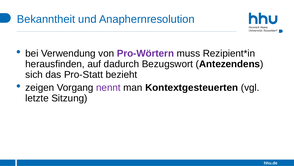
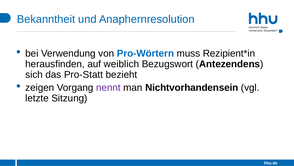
Pro-Wörtern colour: purple -> blue
dadurch: dadurch -> weiblich
Kontextgesteuerten: Kontextgesteuerten -> Nichtvorhandensein
